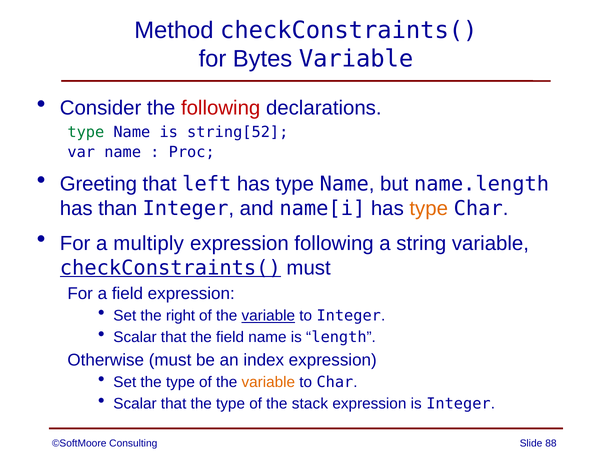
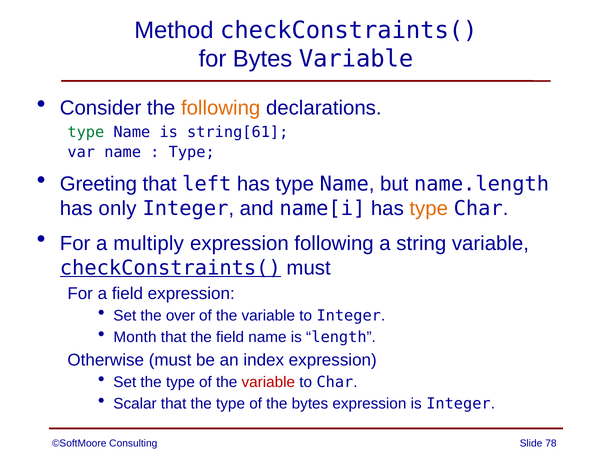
following at (221, 108) colour: red -> orange
string[52: string[52 -> string[61
Proc at (192, 152): Proc -> Type
than: than -> only
right: right -> over
variable at (268, 316) underline: present -> none
Scalar at (135, 337): Scalar -> Month
variable at (268, 382) colour: orange -> red
the stack: stack -> bytes
88: 88 -> 78
